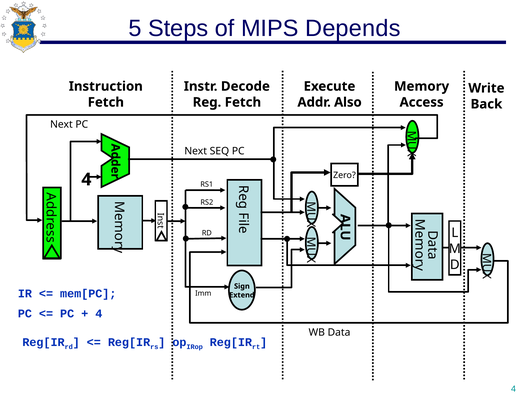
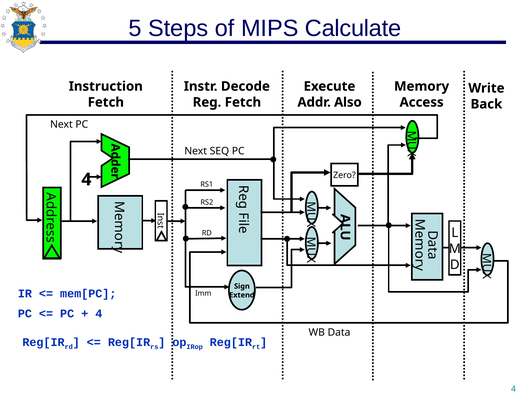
Depends: Depends -> Calculate
